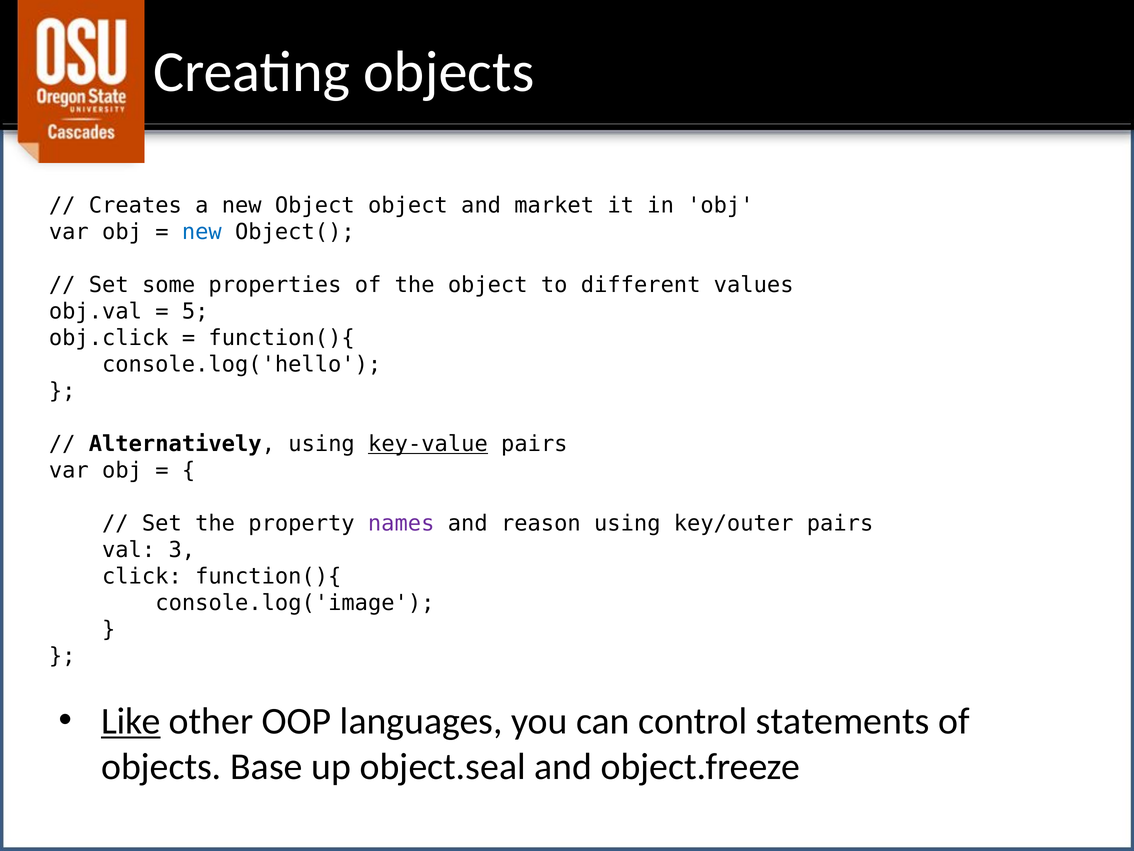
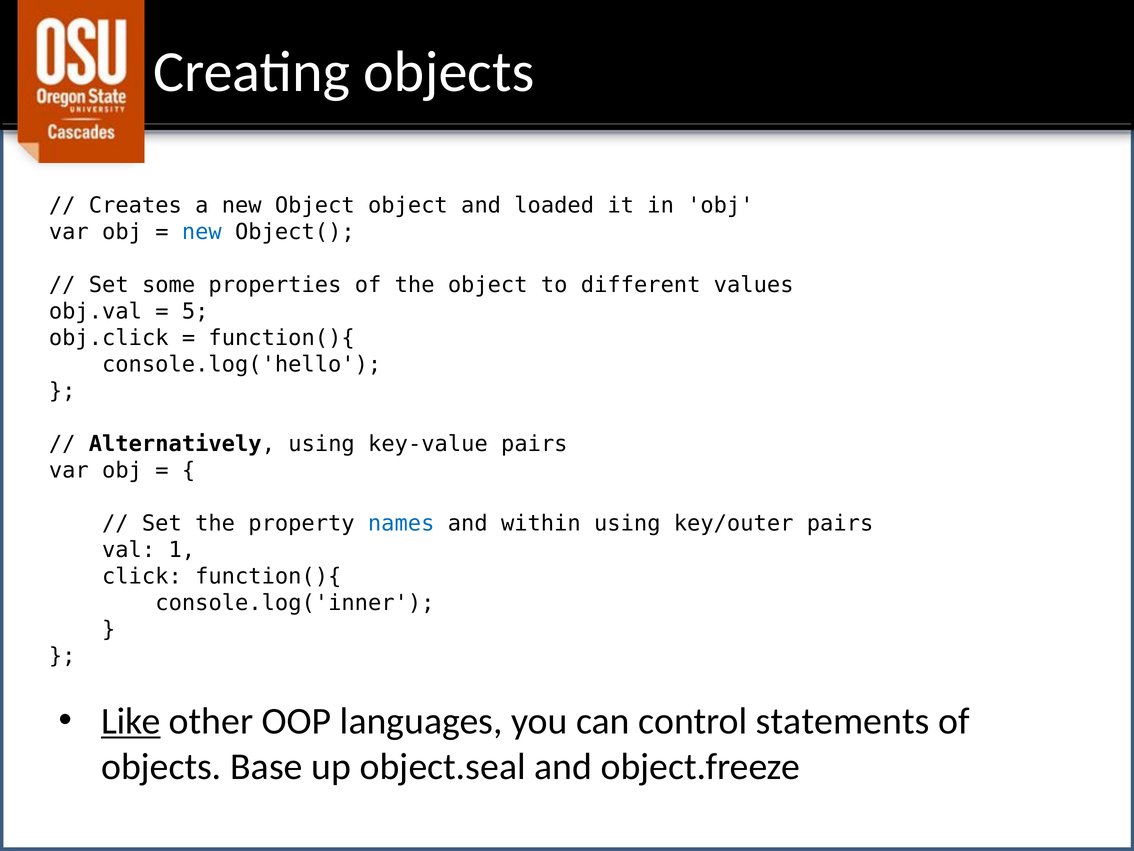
market: market -> loaded
key-value underline: present -> none
names colour: purple -> blue
reason: reason -> within
3: 3 -> 1
console.log('image: console.log('image -> console.log('inner
